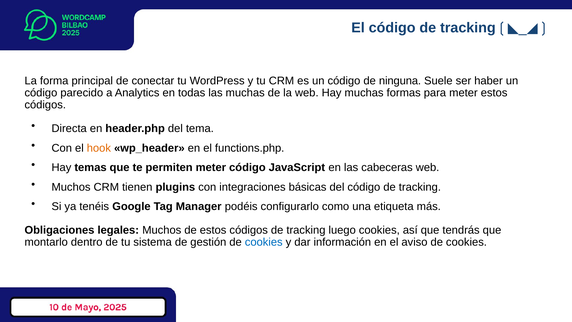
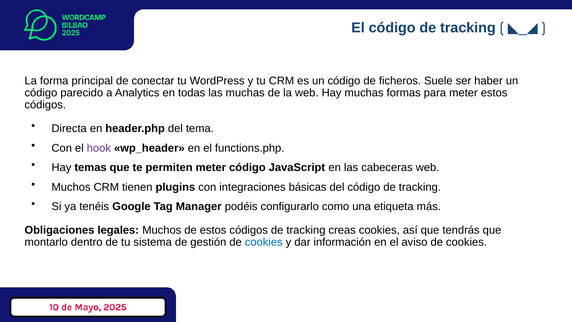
ninguna: ninguna -> ficheros
hook colour: orange -> purple
luego: luego -> creas
